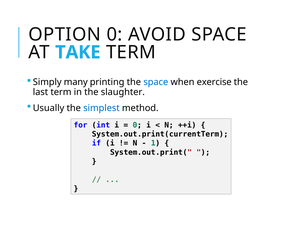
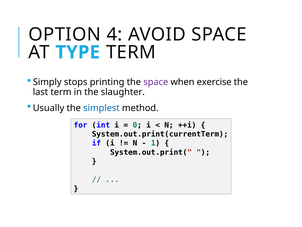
OPTION 0: 0 -> 4
TAKE: TAKE -> TYPE
many: many -> stops
space at (156, 82) colour: blue -> purple
